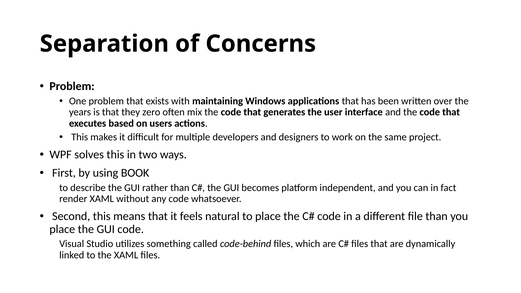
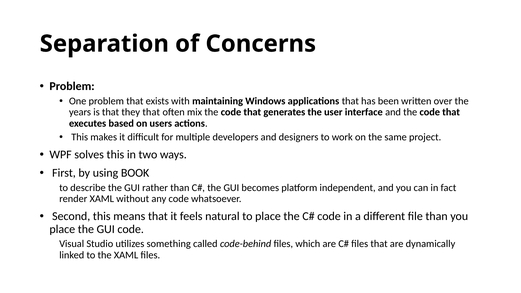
they zero: zero -> that
